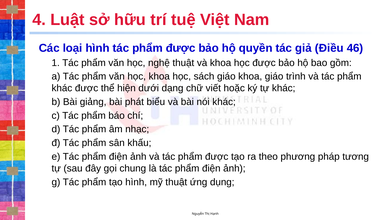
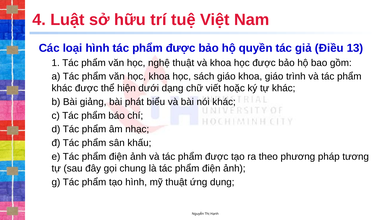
46: 46 -> 13
